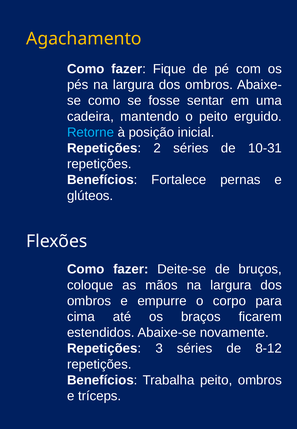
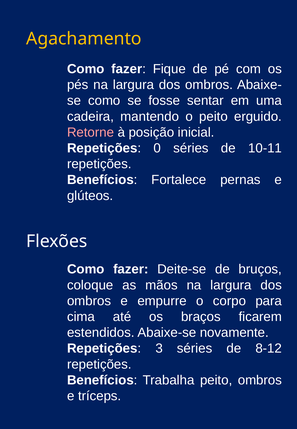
Retorne colour: light blue -> pink
2: 2 -> 0
10-31: 10-31 -> 10-11
